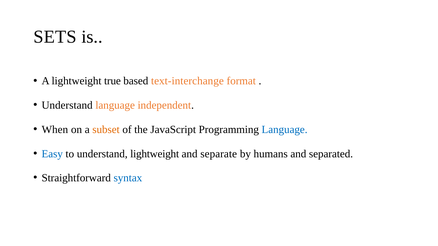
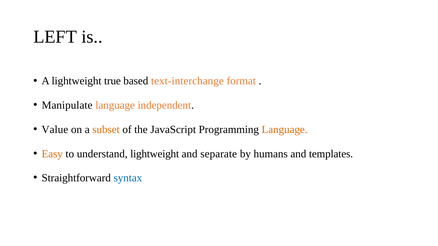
SETS: SETS -> LEFT
Understand at (67, 105): Understand -> Manipulate
When: When -> Value
Language at (285, 130) colour: blue -> orange
Easy colour: blue -> orange
separated: separated -> templates
